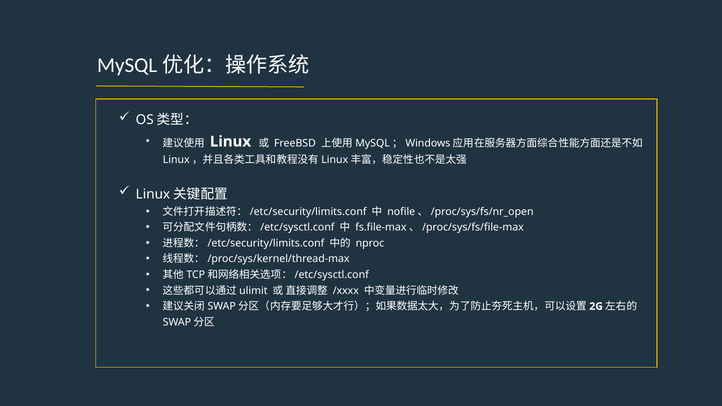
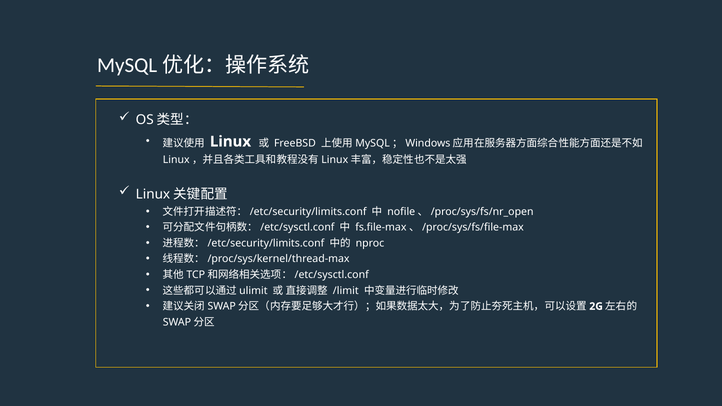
/xxxx: /xxxx -> /limit
